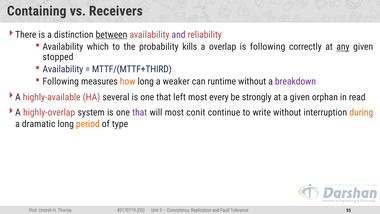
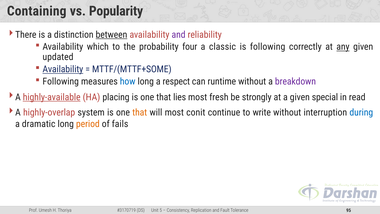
Receivers: Receivers -> Popularity
kills: kills -> four
overlap: overlap -> classic
stopped: stopped -> updated
Availability at (63, 69) underline: none -> present
MTTF/(MTTF+THIRD: MTTF/(MTTF+THIRD -> MTTF/(MTTF+SOME
how colour: orange -> blue
weaker: weaker -> respect
highly-available underline: none -> present
several: several -> placing
left: left -> lies
every: every -> fresh
orphan: orphan -> special
that at (140, 112) colour: purple -> orange
during colour: orange -> blue
type: type -> fails
